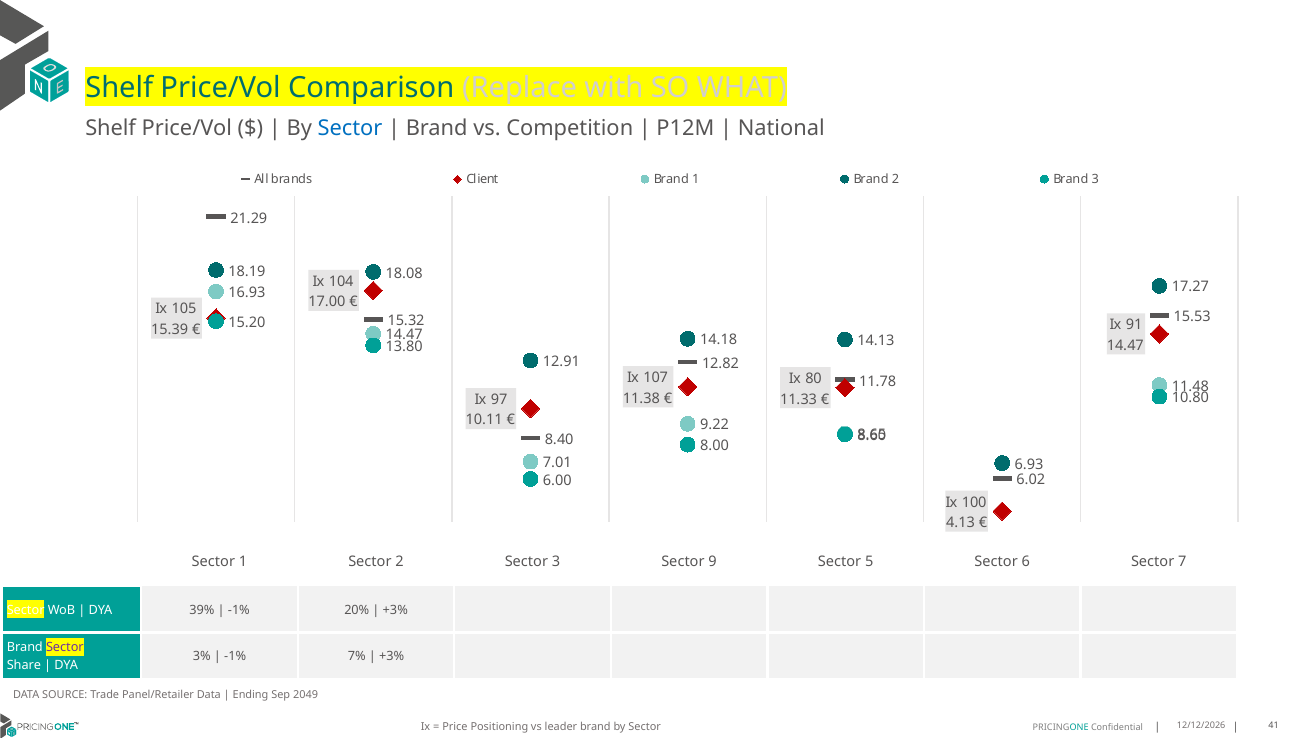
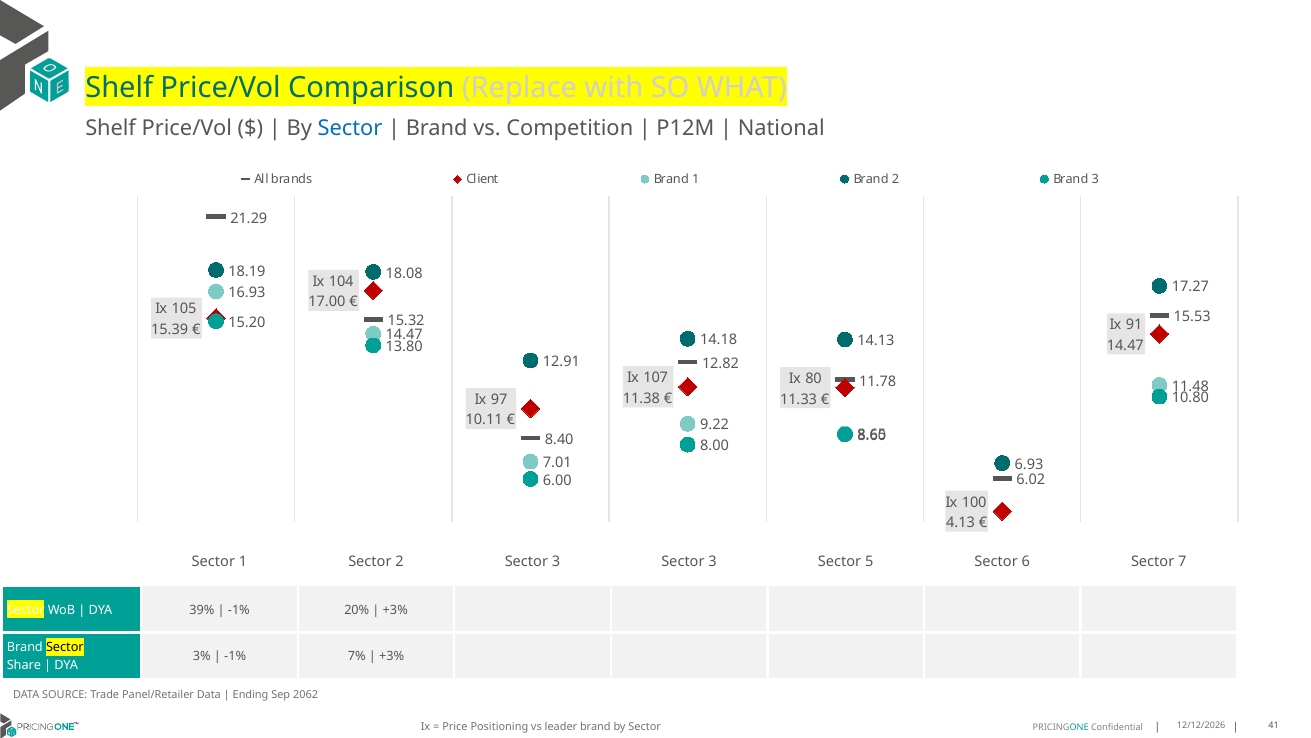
3 Sector 9: 9 -> 3
Sector at (65, 647) colour: purple -> black
2049: 2049 -> 2062
